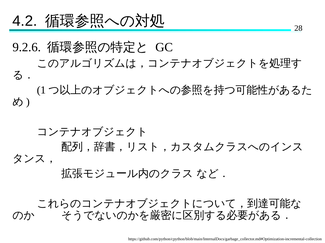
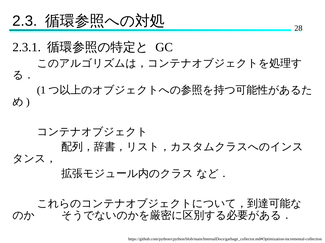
4.2: 4.2 -> 2.3
9.2.6: 9.2.6 -> 2.3.1
